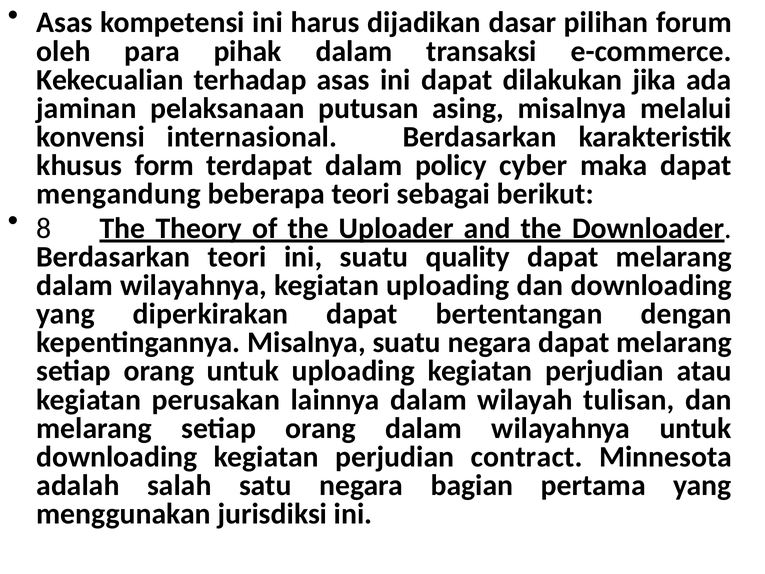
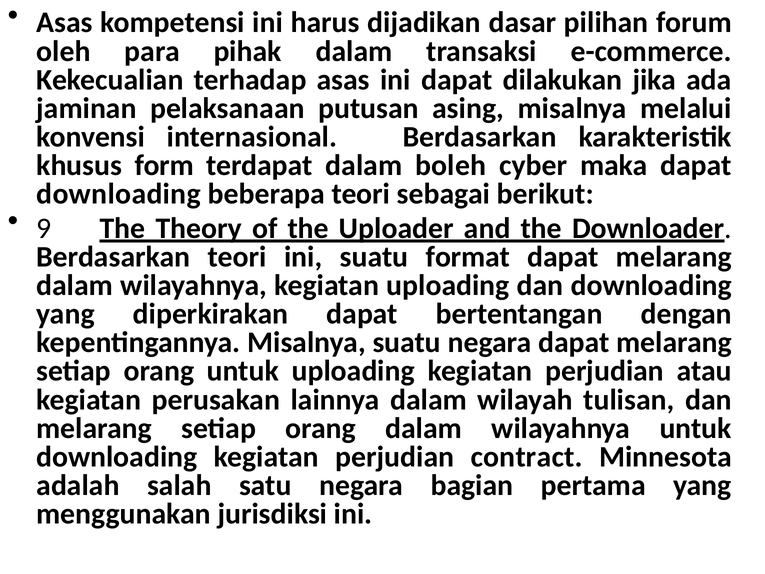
policy: policy -> boleh
mengandung at (119, 194): mengandung -> downloading
8: 8 -> 9
quality: quality -> format
